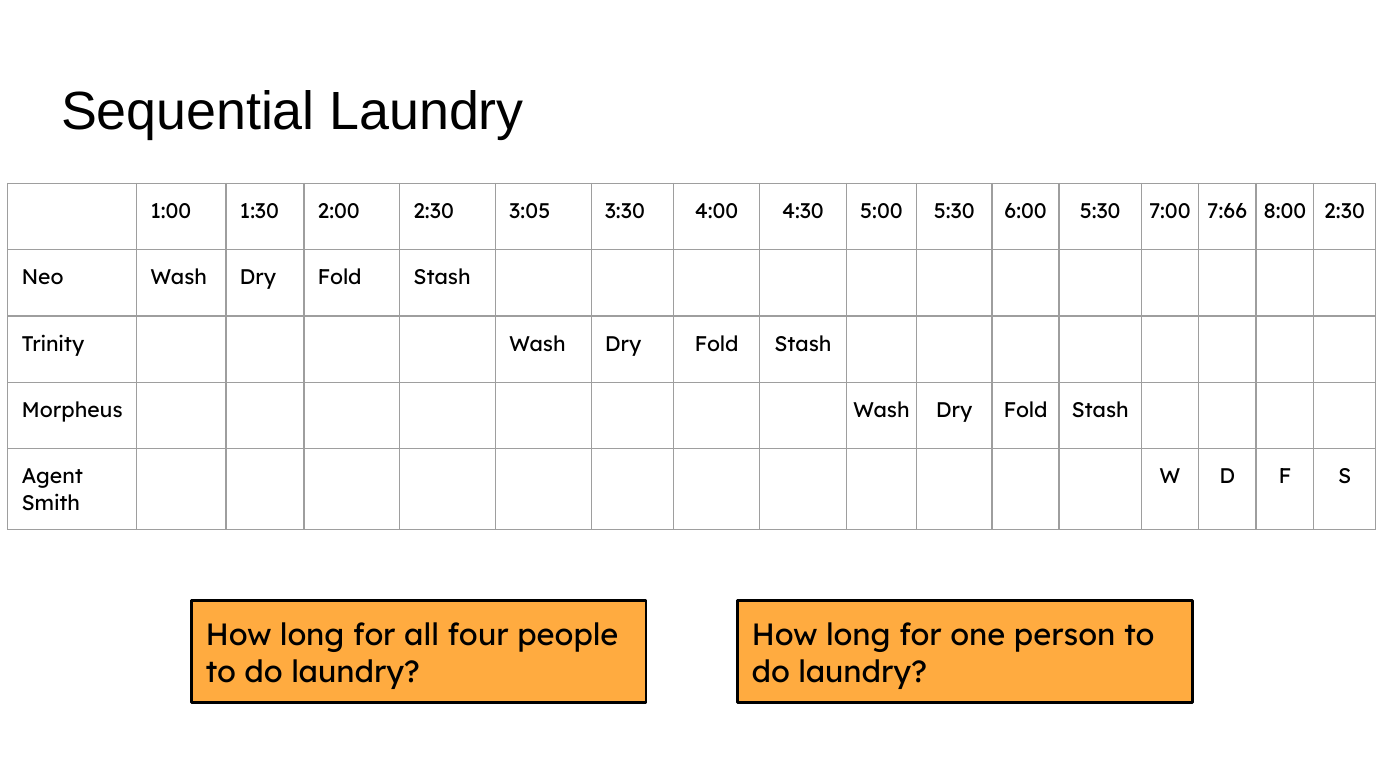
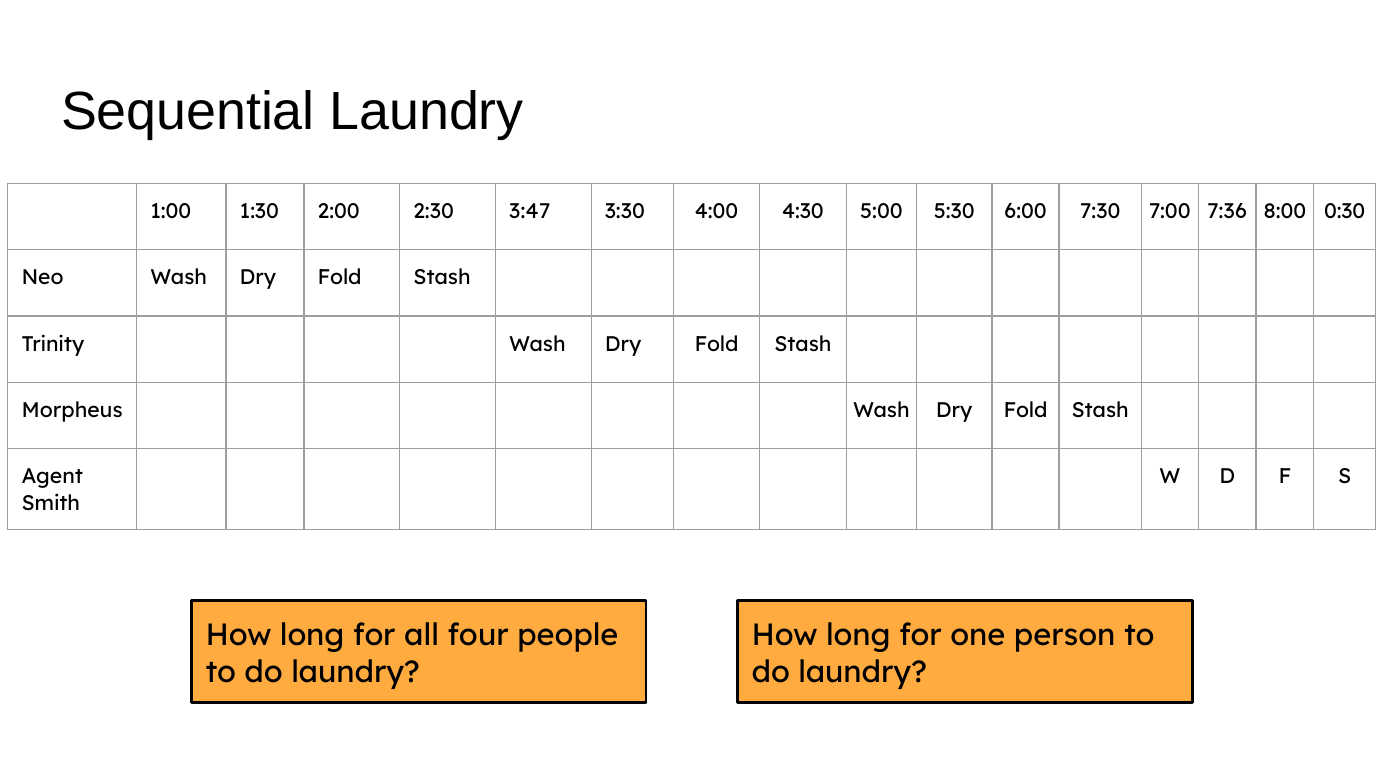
3:05: 3:05 -> 3:47
6:00 5:30: 5:30 -> 7:30
7:66: 7:66 -> 7:36
8:00 2:30: 2:30 -> 0:30
